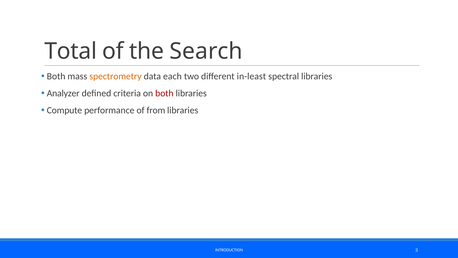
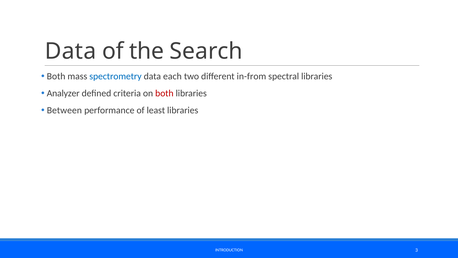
Total at (71, 51): Total -> Data
spectrometry colour: orange -> blue
in-least: in-least -> in-from
Compute: Compute -> Between
from: from -> least
